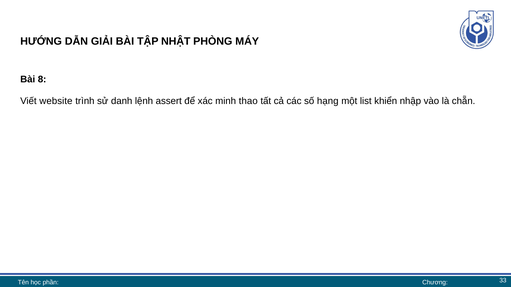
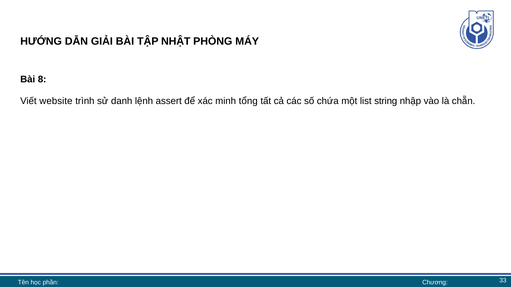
thao: thao -> tổng
hạng: hạng -> chứa
khiển: khiển -> string
